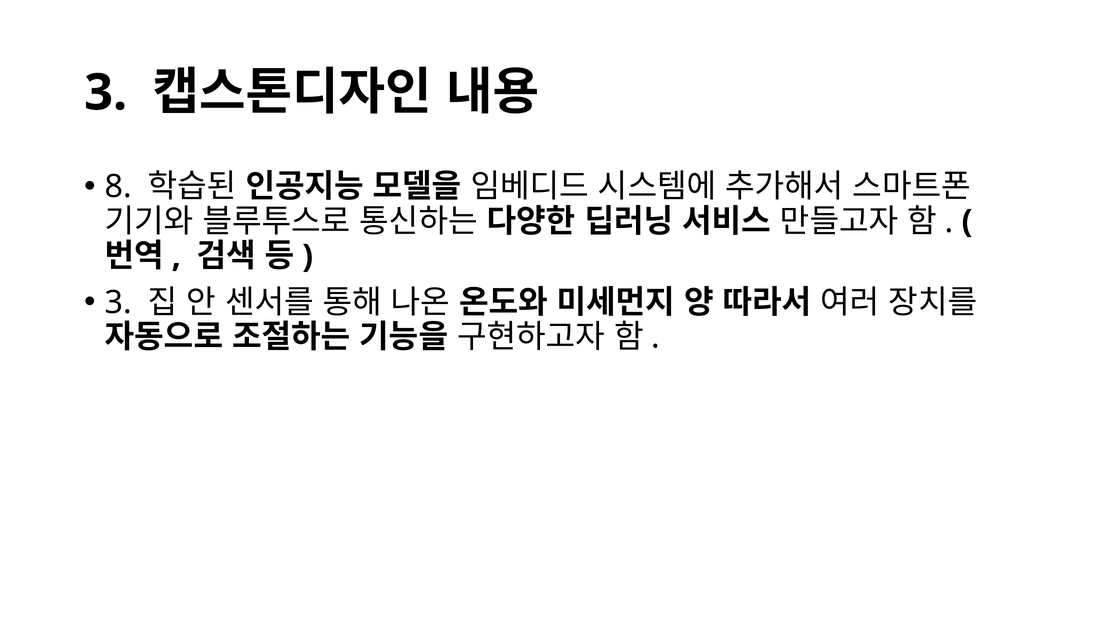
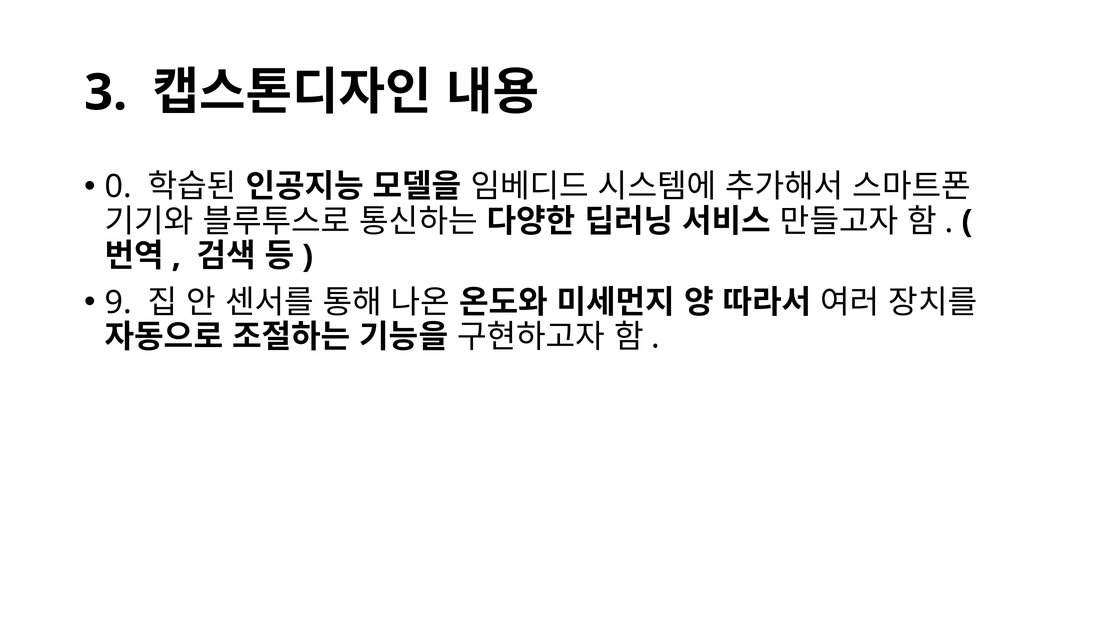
8: 8 -> 0
3 at (118, 303): 3 -> 9
